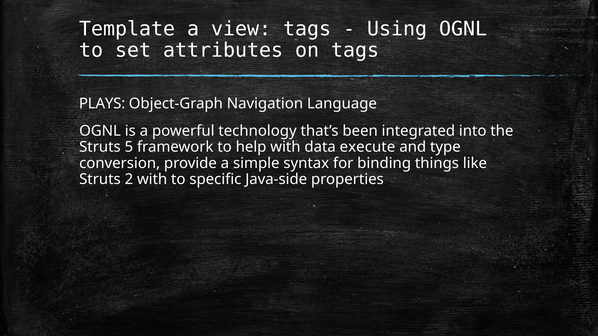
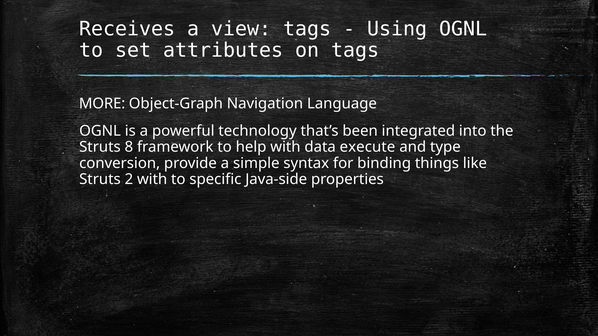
Template: Template -> Receives
PLAYS: PLAYS -> MORE
5: 5 -> 8
